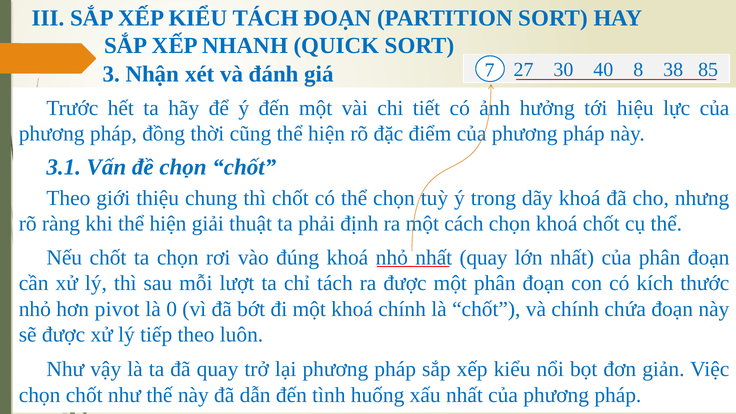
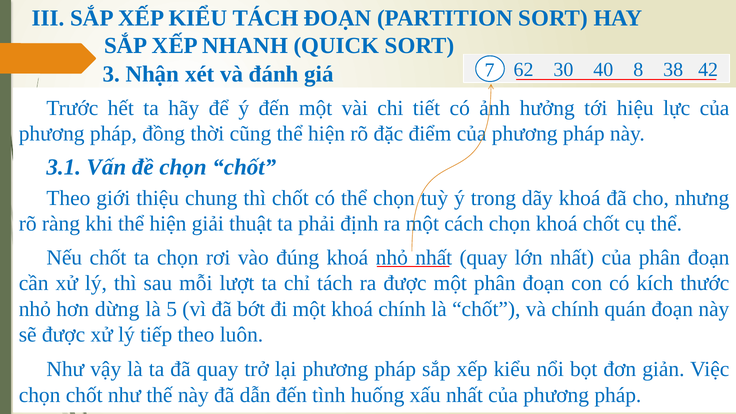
27: 27 -> 62
85: 85 -> 42
pivot: pivot -> dừng
0: 0 -> 5
chứa: chứa -> quán
